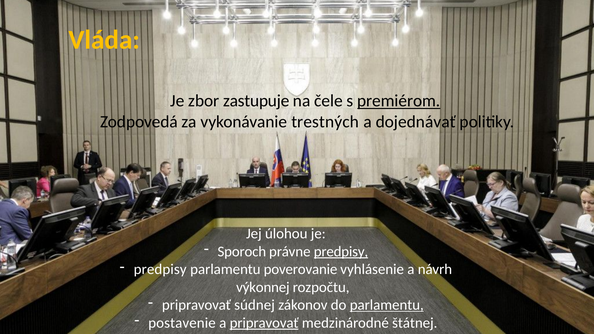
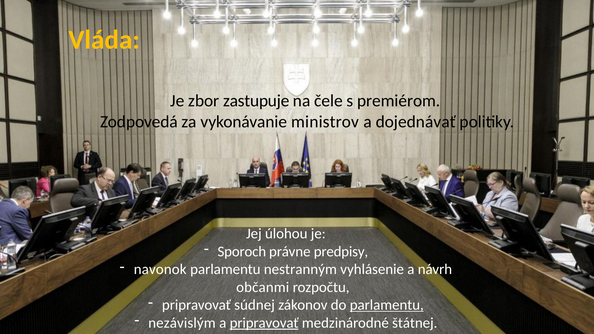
premiérom underline: present -> none
trestných: trestných -> ministrov
predpisy at (341, 252) underline: present -> none
predpisy at (160, 269): predpisy -> navonok
poverovanie: poverovanie -> nestranným
výkonnej: výkonnej -> občanmi
postavenie: postavenie -> nezávislým
